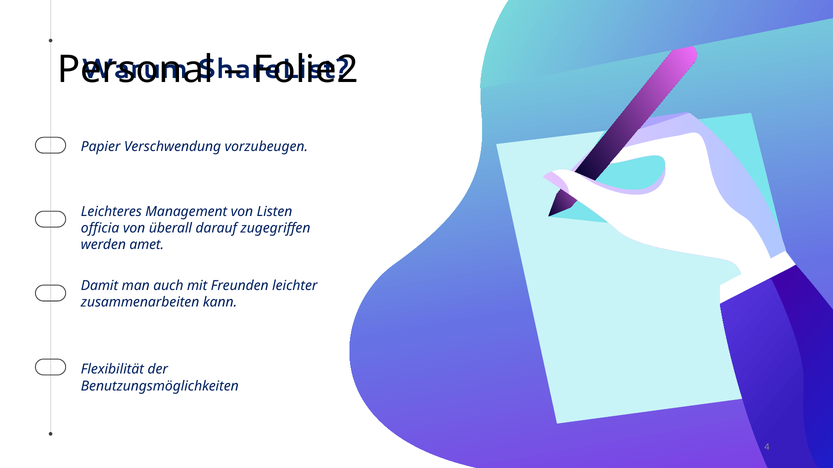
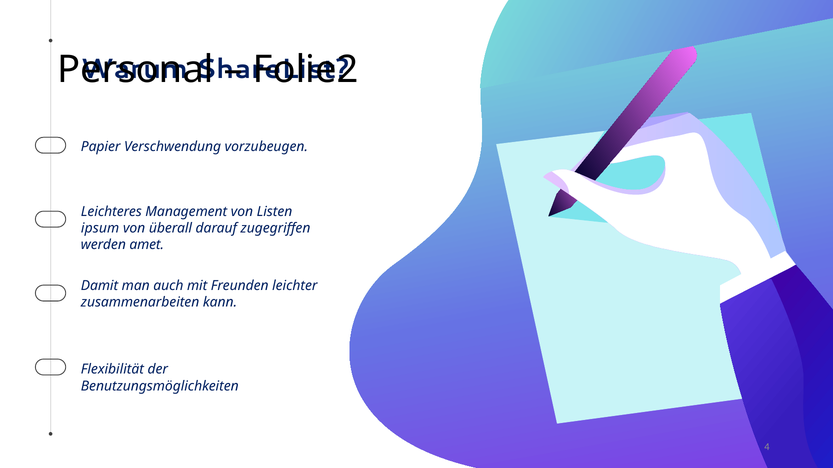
officia: officia -> ipsum
